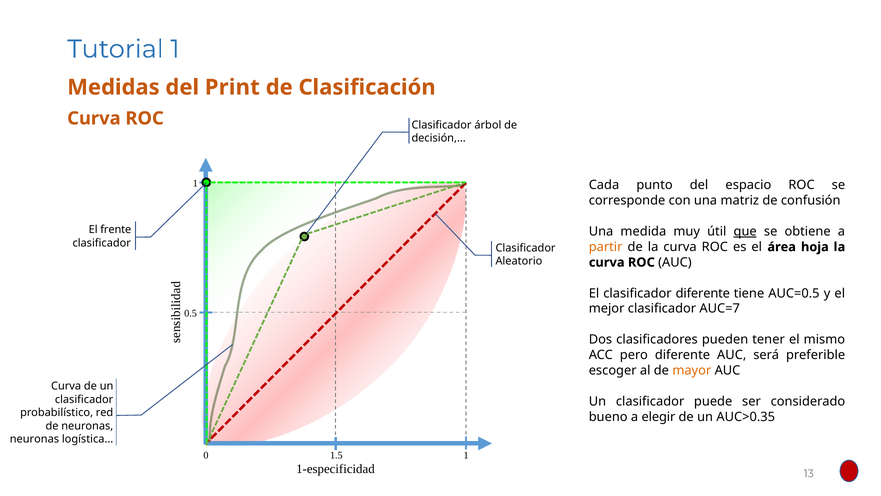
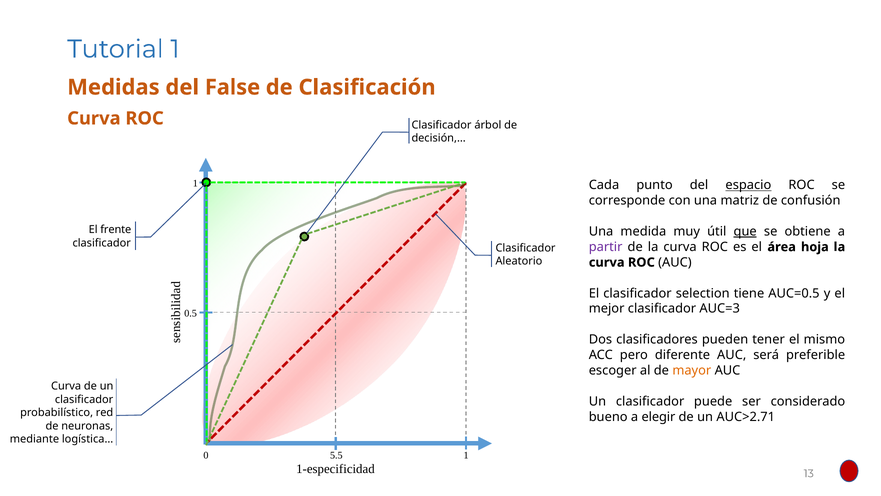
Print: Print -> False
espacio underline: none -> present
partir colour: orange -> purple
clasificador diferente: diferente -> selection
AUC=7: AUC=7 -> AUC=3
AUC>0.35: AUC>0.35 -> AUC>2.71
neuronas at (34, 439): neuronas -> mediante
1.5: 1.5 -> 5.5
